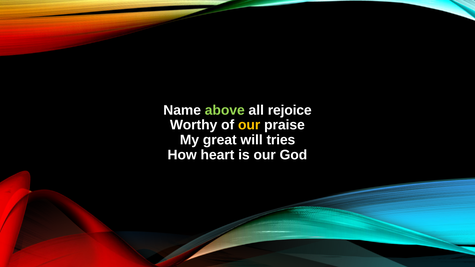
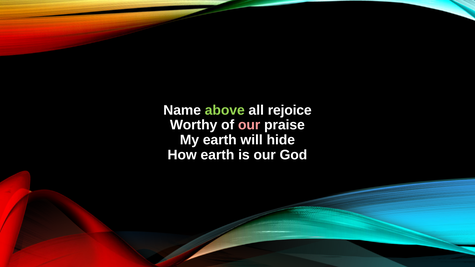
our at (249, 125) colour: yellow -> pink
My great: great -> earth
tries: tries -> hide
How heart: heart -> earth
